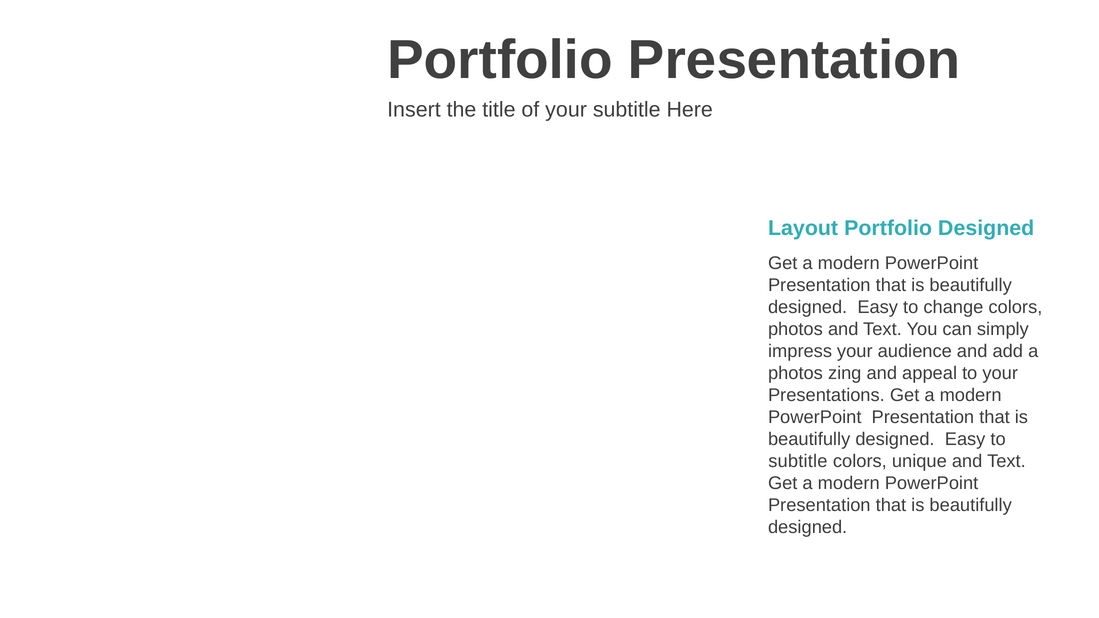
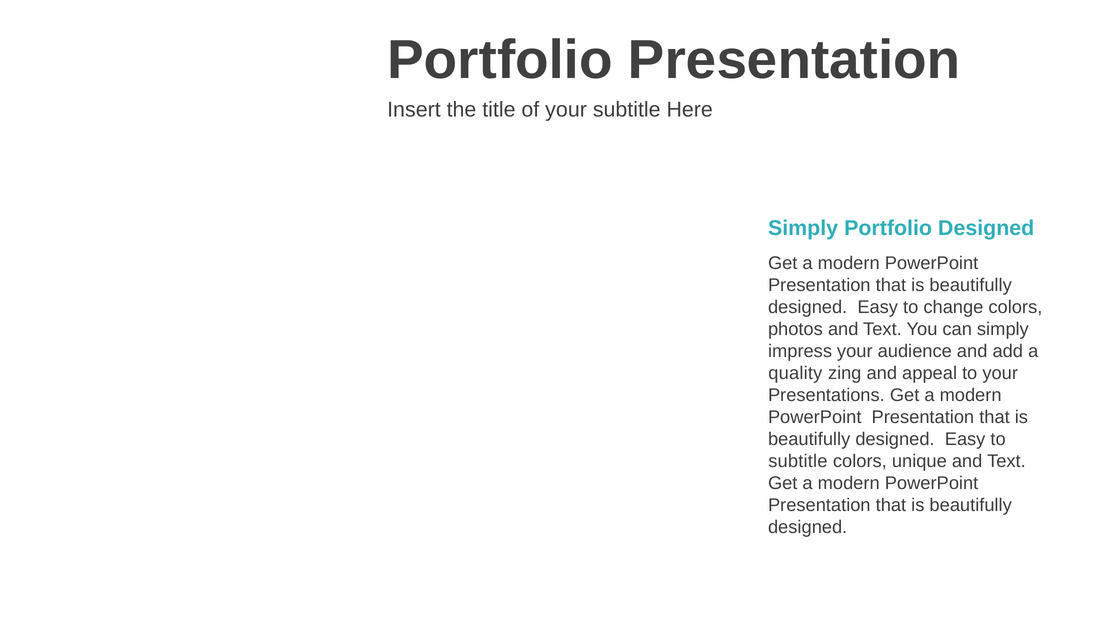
Layout at (803, 228): Layout -> Simply
photos at (795, 373): photos -> quality
